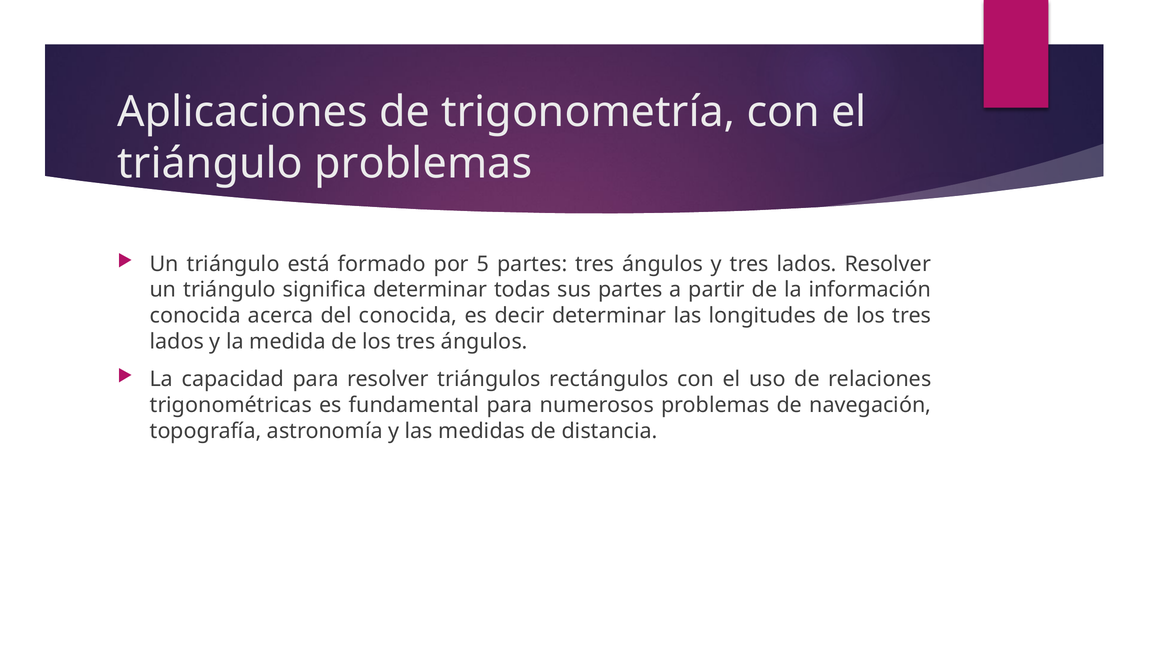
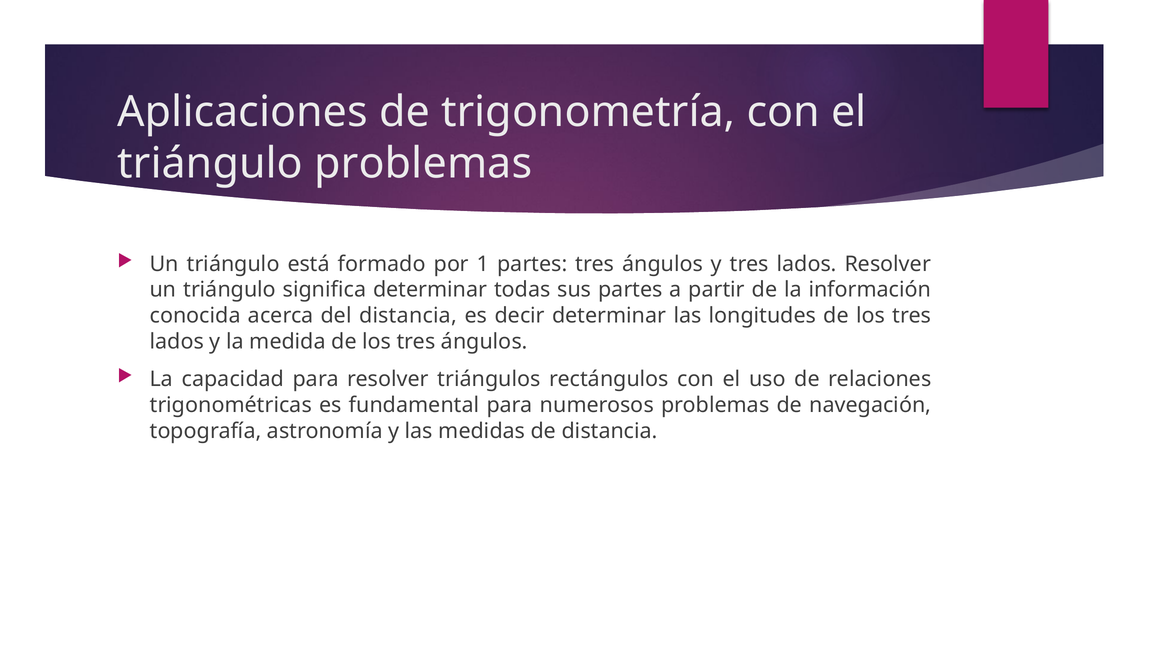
5: 5 -> 1
del conocida: conocida -> distancia
